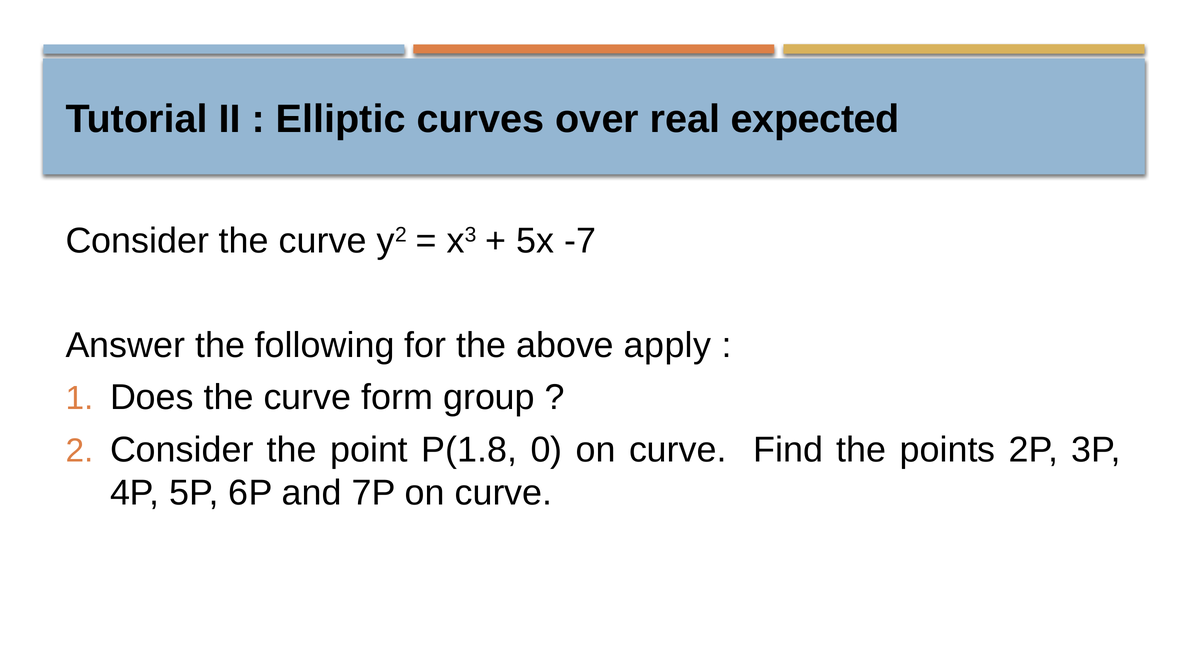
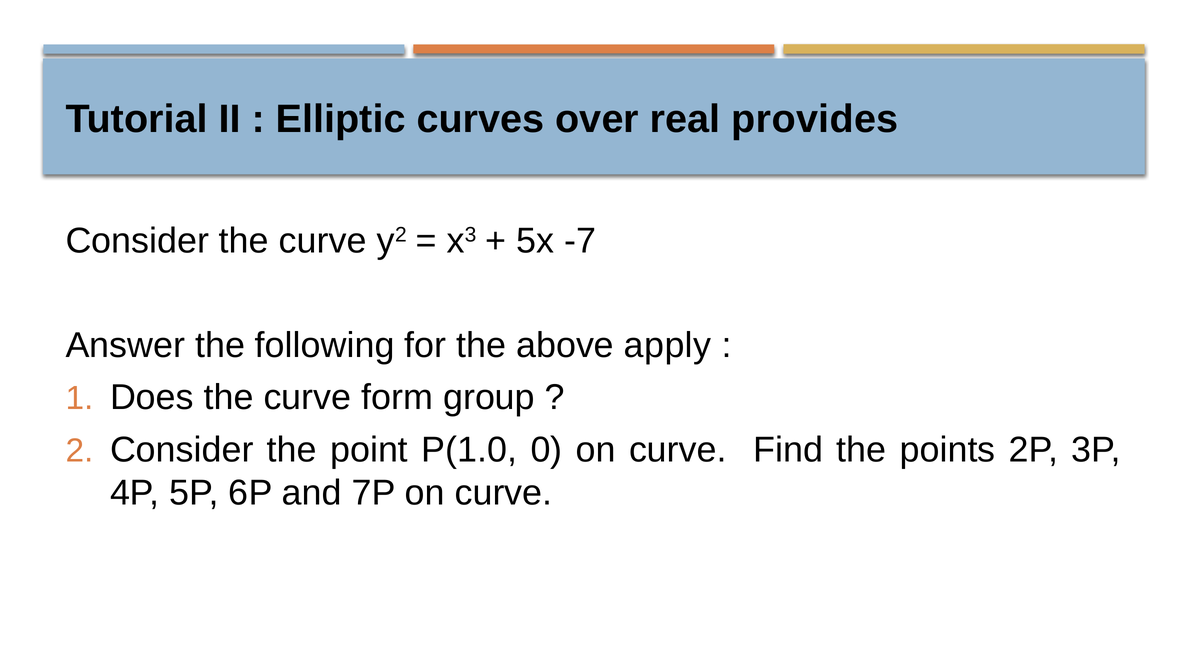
expected: expected -> provides
P(1.8: P(1.8 -> P(1.0
